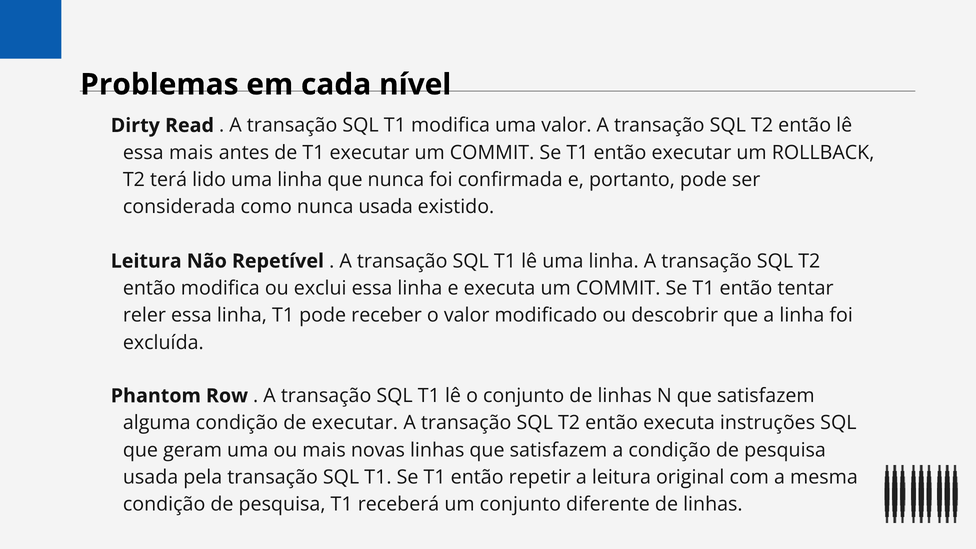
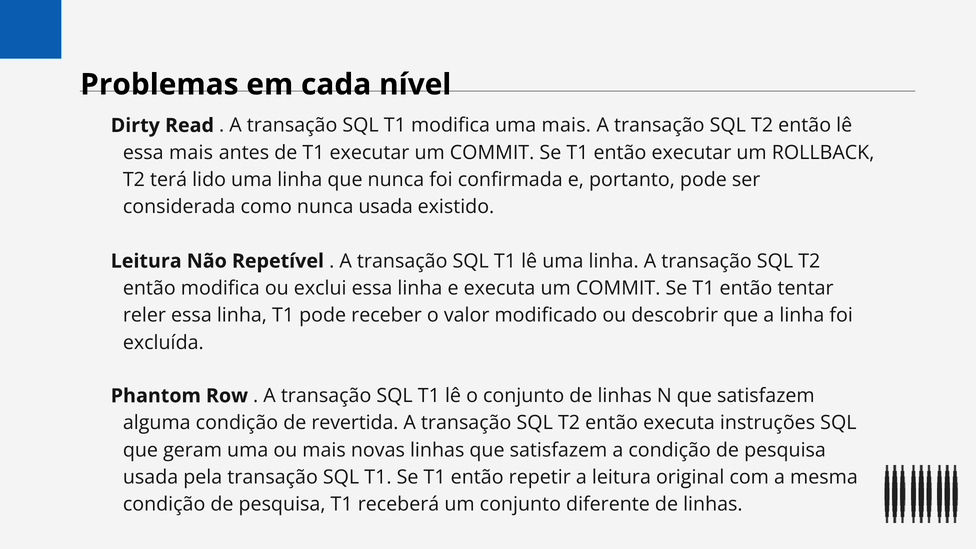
uma valor: valor -> mais
de executar: executar -> revertida
